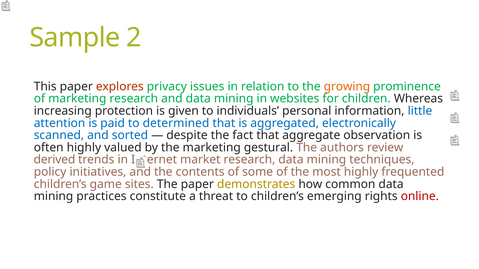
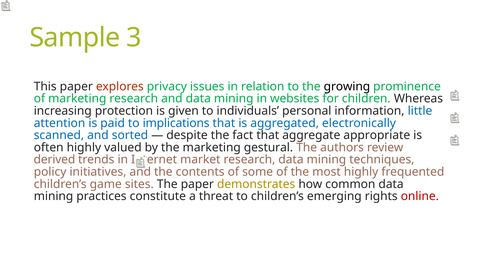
2: 2 -> 3
growing colour: orange -> black
determined: determined -> implications
observation: observation -> appropriate
